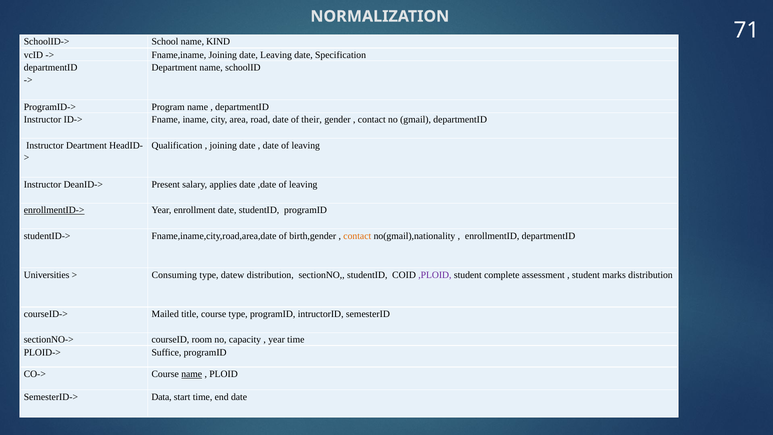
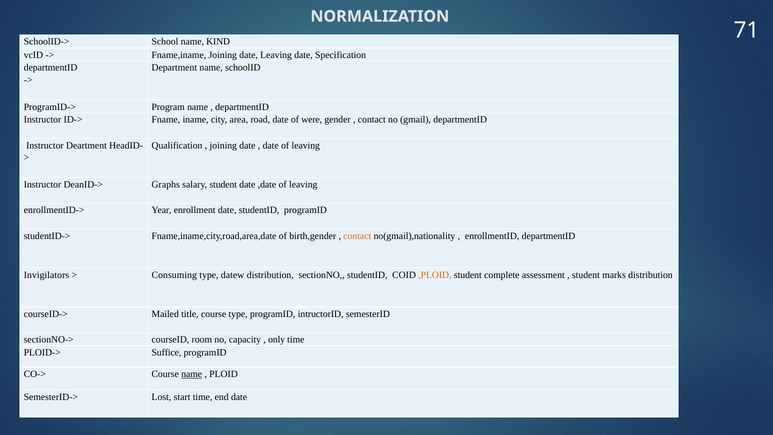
their: their -> were
Present: Present -> Graphs
salary applies: applies -> student
enrollmentID-> underline: present -> none
Universities: Universities -> Invigilators
,PLOID colour: purple -> orange
year at (277, 340): year -> only
Data: Data -> Lost
